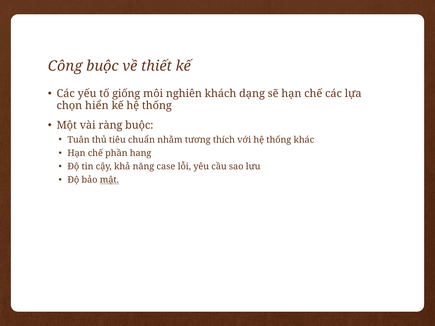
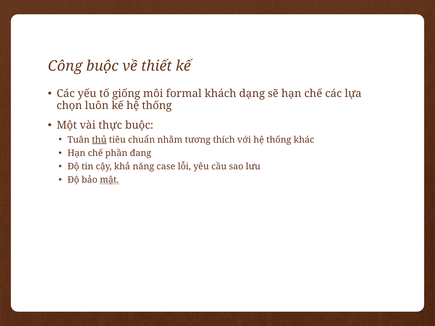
nghiên: nghiên -> formal
hiển: hiển -> luôn
ràng: ràng -> thực
thủ underline: none -> present
hang: hang -> đang
